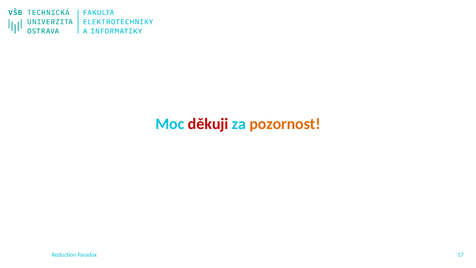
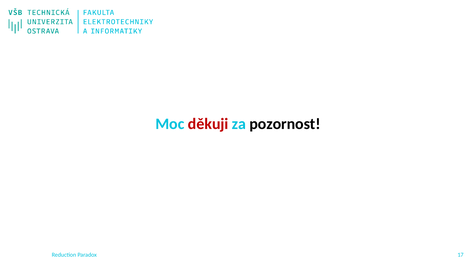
pozornost colour: orange -> black
